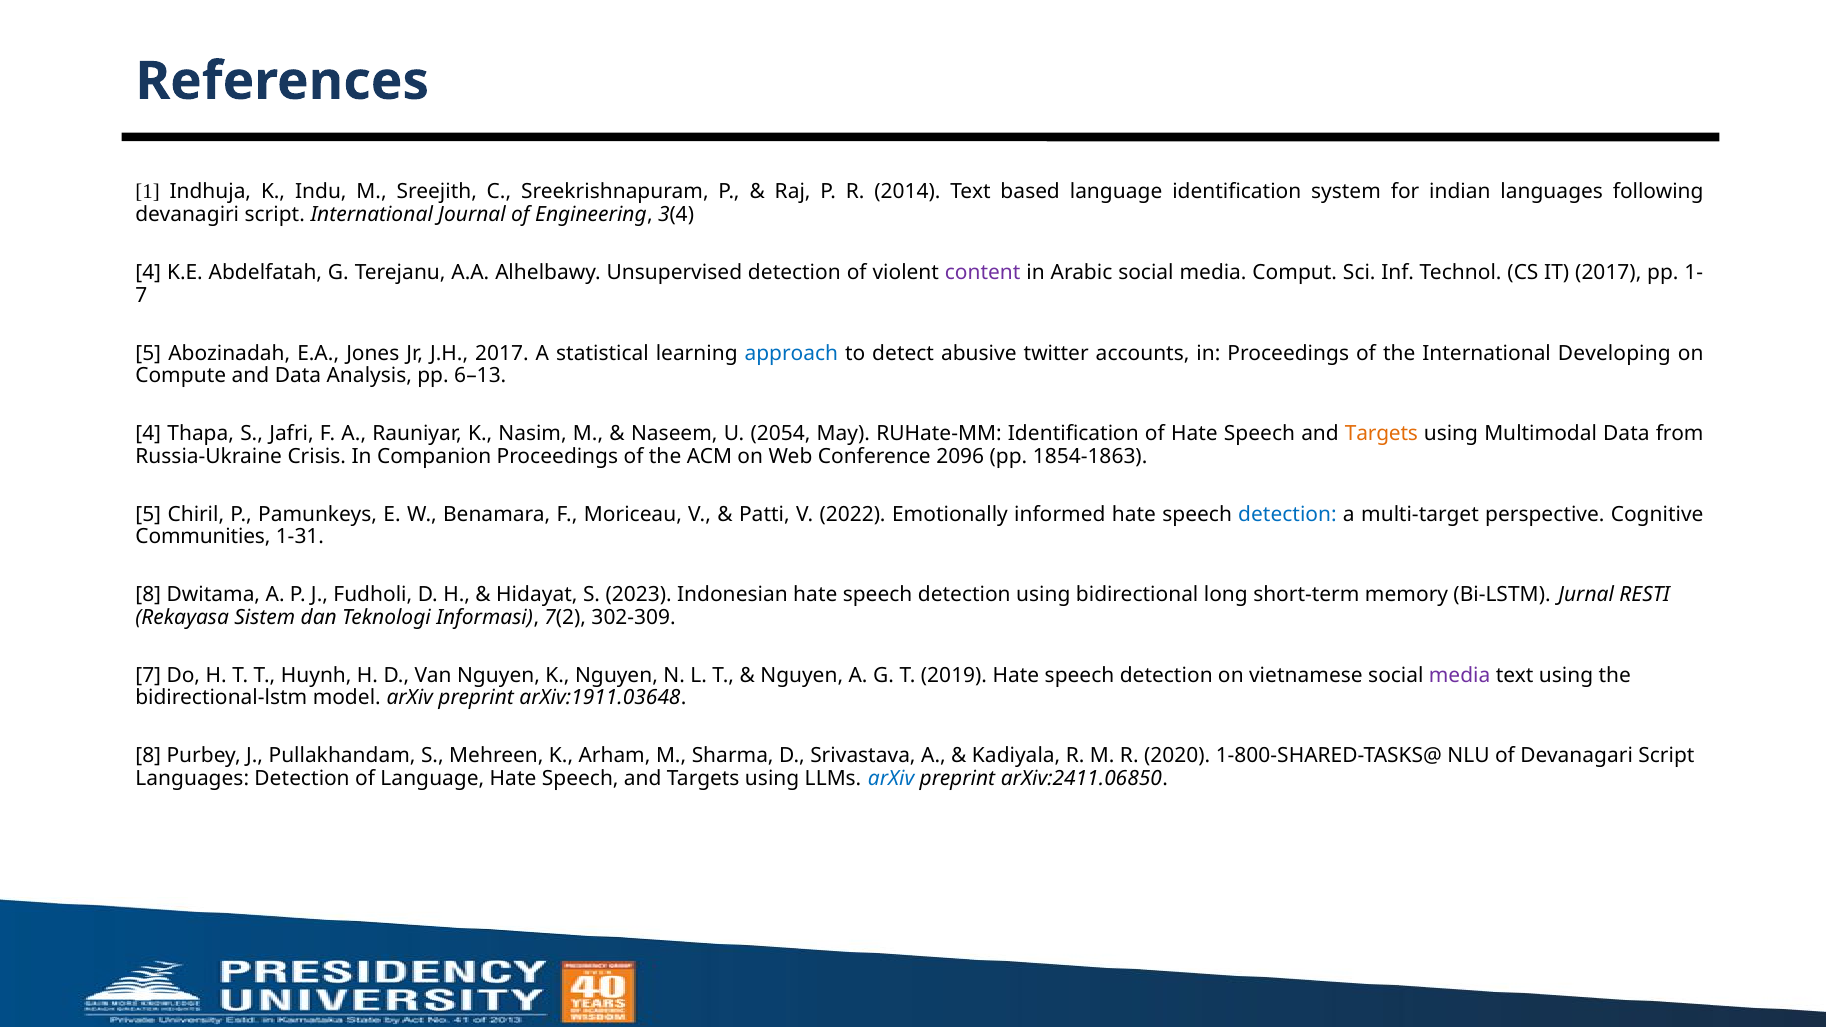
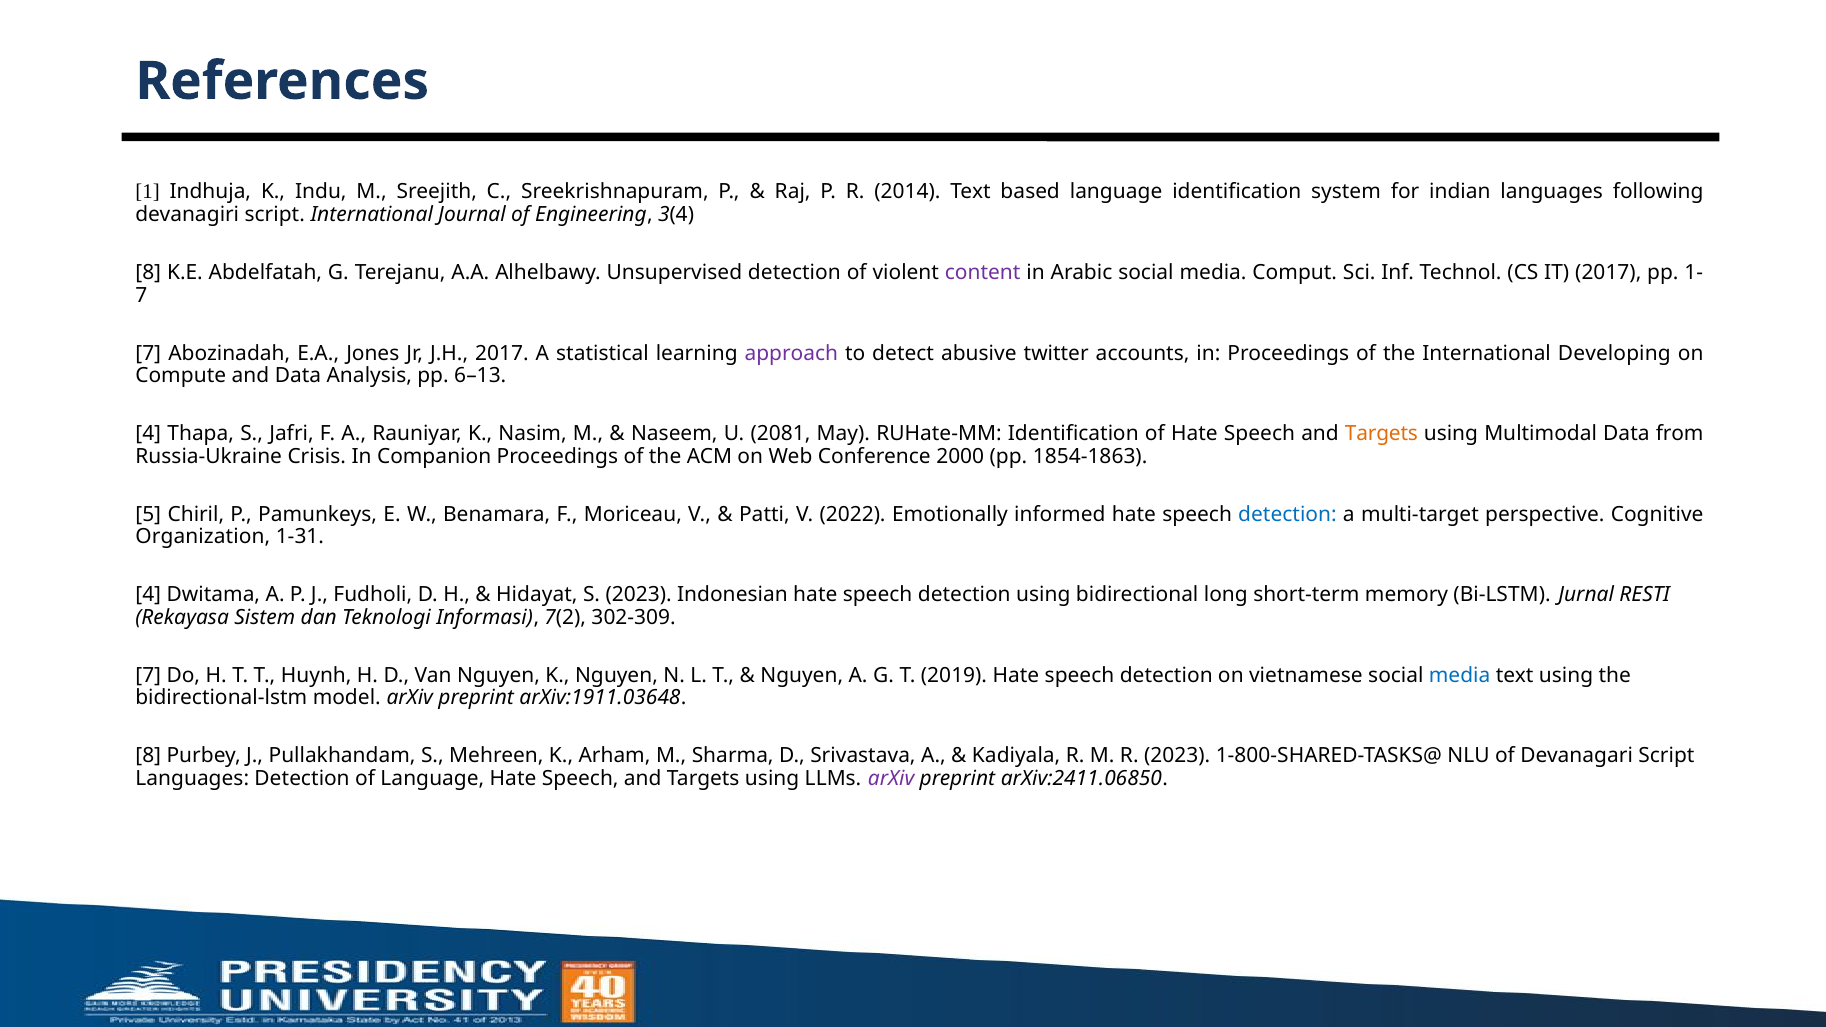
4 at (148, 273): 4 -> 8
5 at (148, 353): 5 -> 7
approach colour: blue -> purple
2054: 2054 -> 2081
2096: 2096 -> 2000
Communities: Communities -> Organization
8 at (148, 595): 8 -> 4
media at (1460, 675) colour: purple -> blue
R 2020: 2020 -> 2023
arXiv at (891, 779) colour: blue -> purple
